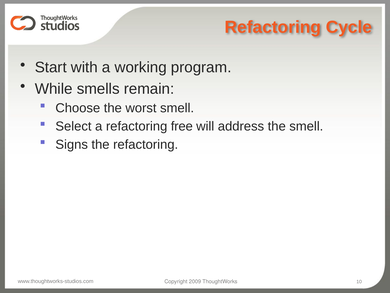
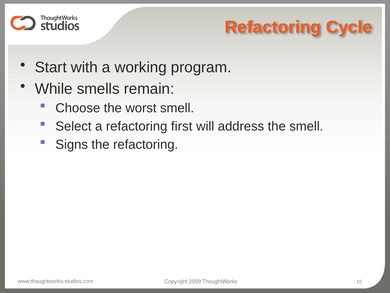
free: free -> first
